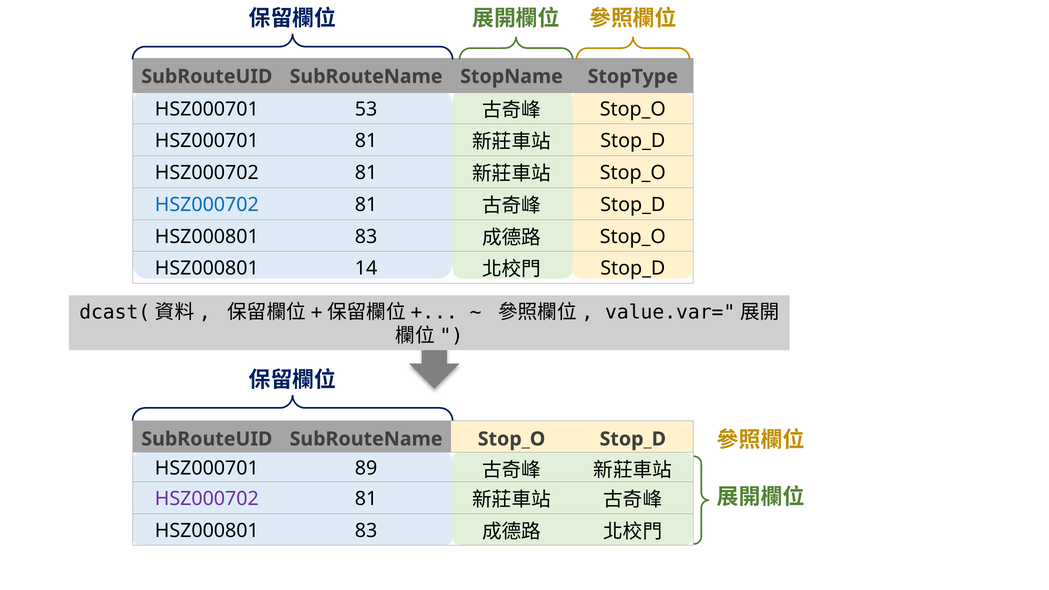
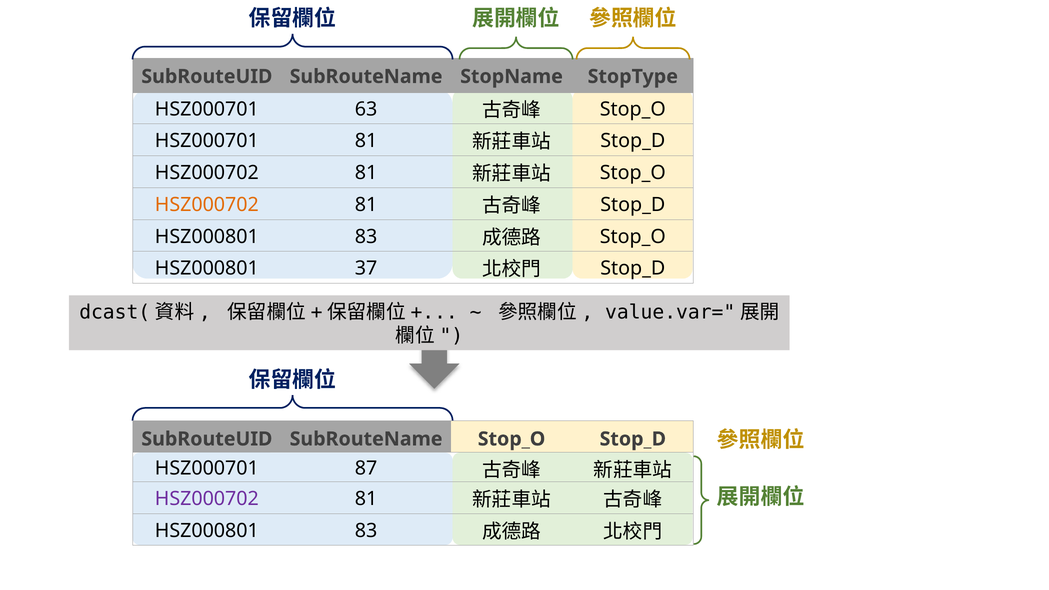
53: 53 -> 63
HSZ000702 at (207, 205) colour: blue -> orange
14: 14 -> 37
89: 89 -> 87
